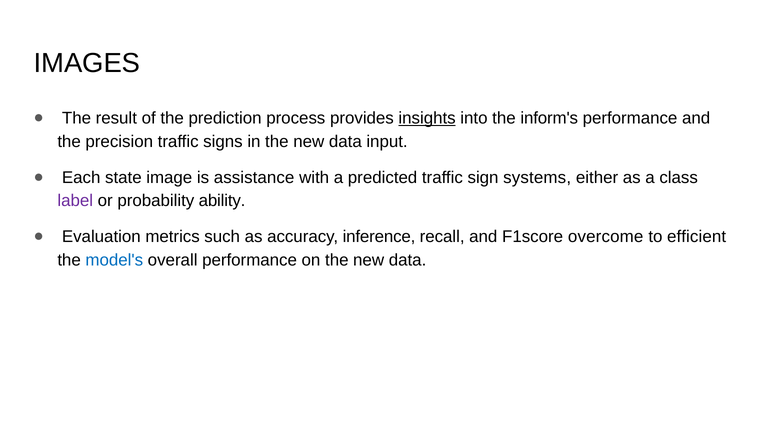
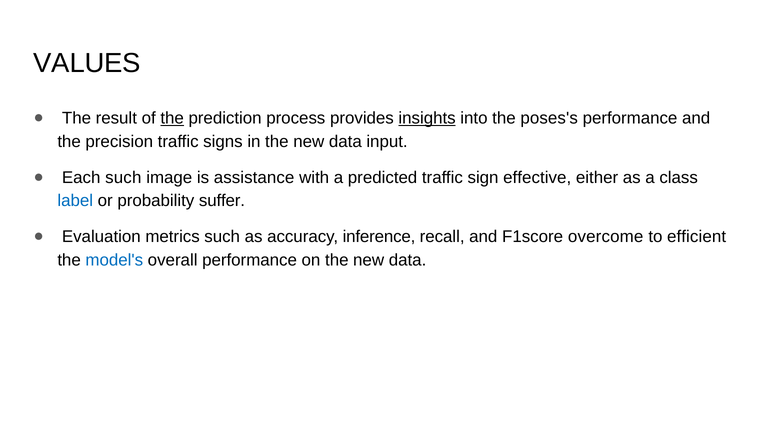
IMAGES: IMAGES -> VALUES
the at (172, 118) underline: none -> present
inform's: inform's -> poses's
Each state: state -> such
systems: systems -> effective
label colour: purple -> blue
ability: ability -> suffer
